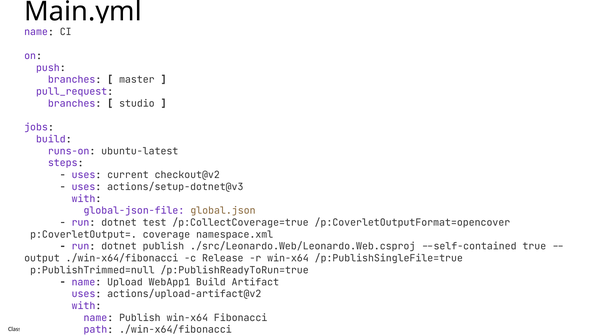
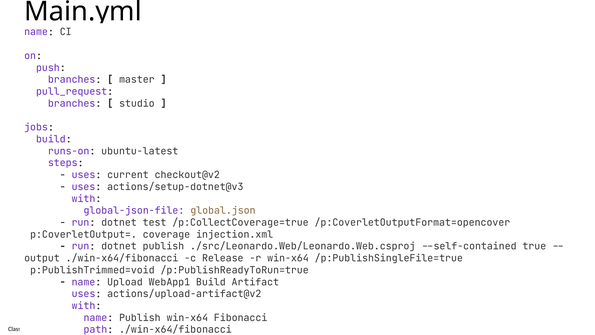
/p:CoverletOutput=./coverage/namespace.xml: /p:CoverletOutput=./coverage/namespace.xml -> /p:CoverletOutput=./coverage/injection.xml
/p:PublishTrimmed=null: /p:PublishTrimmed=null -> /p:PublishTrimmed=void
